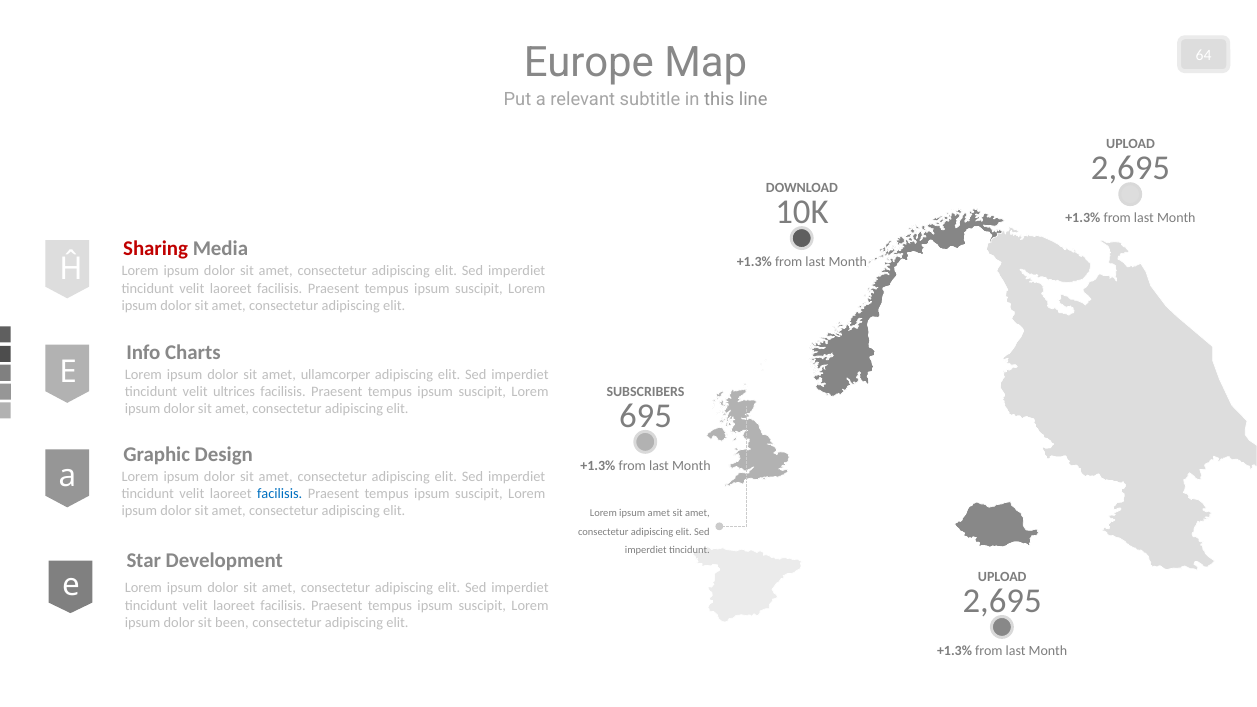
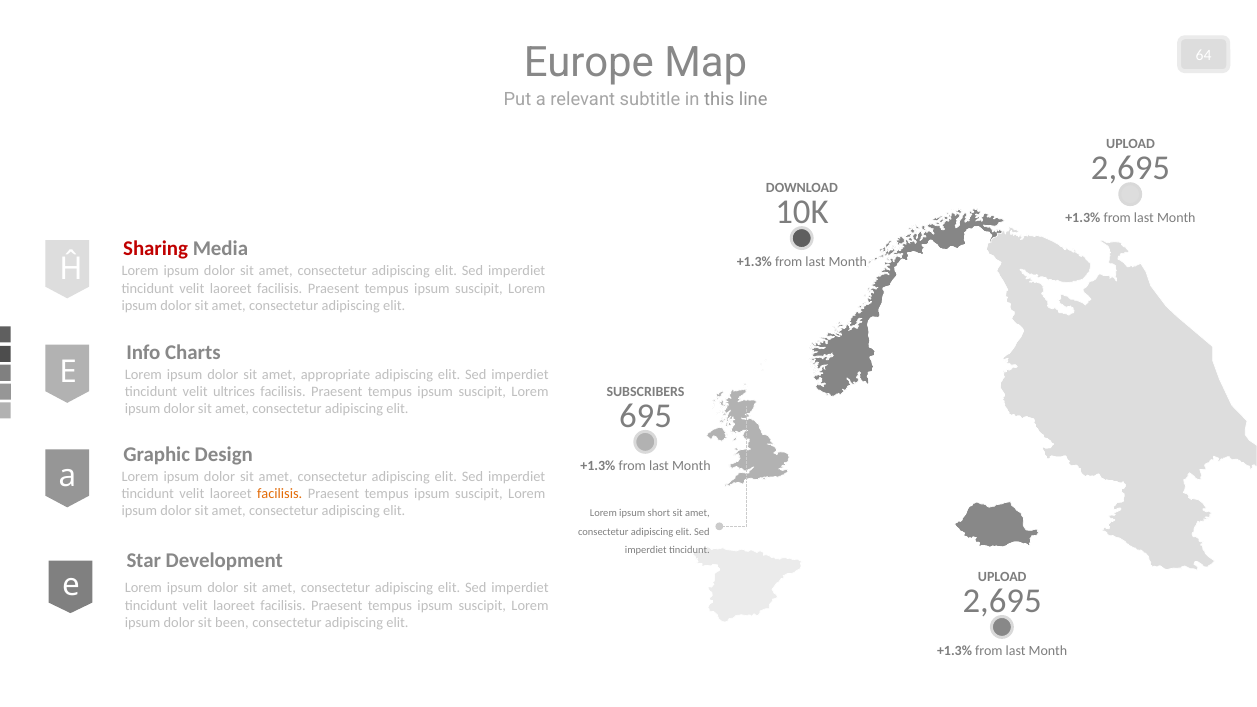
ullamcorper: ullamcorper -> appropriate
facilisis at (280, 494) colour: blue -> orange
ipsum amet: amet -> short
